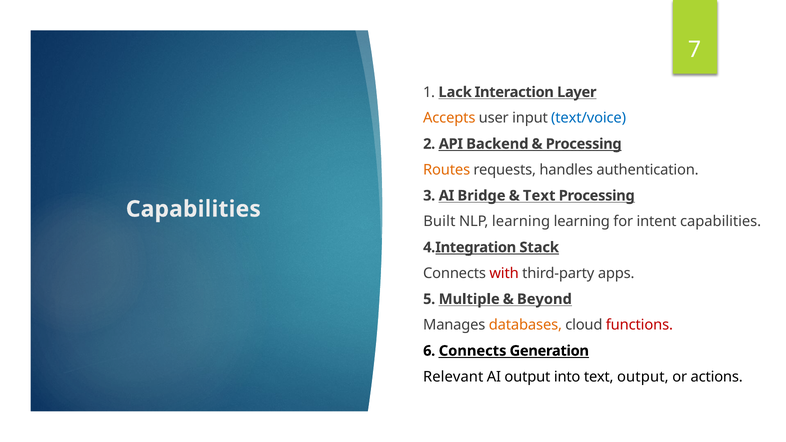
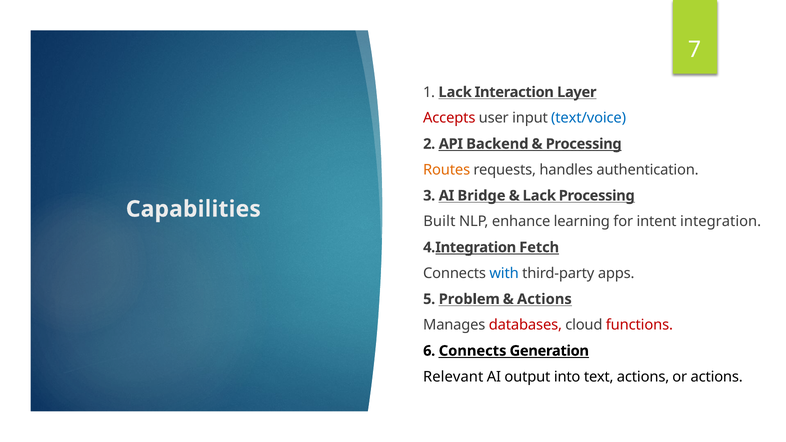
Accepts colour: orange -> red
Text at (539, 196): Text -> Lack
NLP learning: learning -> enhance
intent capabilities: capabilities -> integration
Stack: Stack -> Fetch
with colour: red -> blue
Multiple: Multiple -> Problem
Beyond at (544, 299): Beyond -> Actions
databases colour: orange -> red
text output: output -> actions
